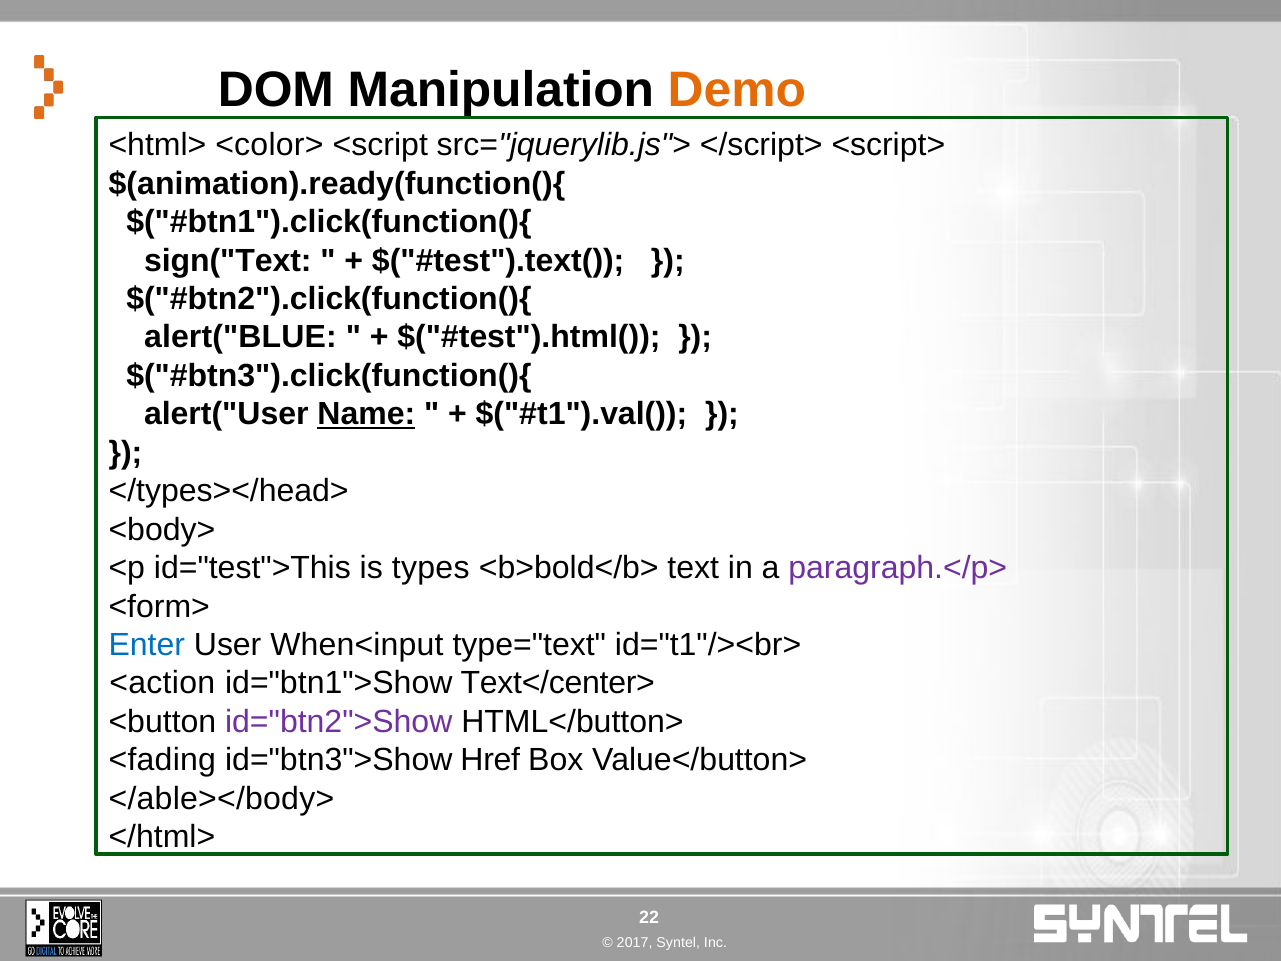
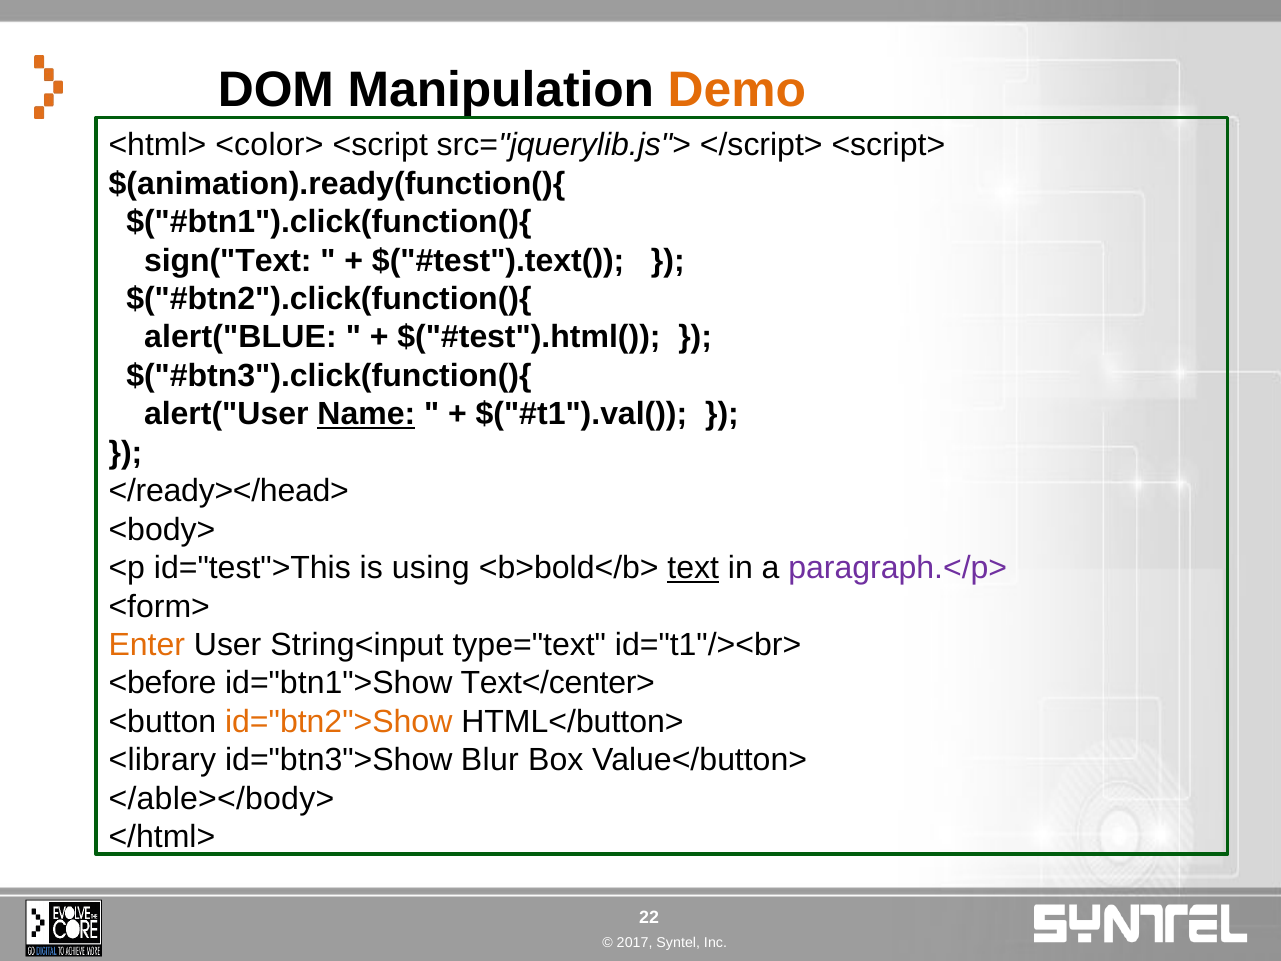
</types></head>: </types></head> -> </ready></head>
types: types -> using
text underline: none -> present
Enter colour: blue -> orange
When<input: When<input -> String<input
<action: <action -> <before
id="btn2">Show colour: purple -> orange
<fading: <fading -> <library
Href: Href -> Blur
